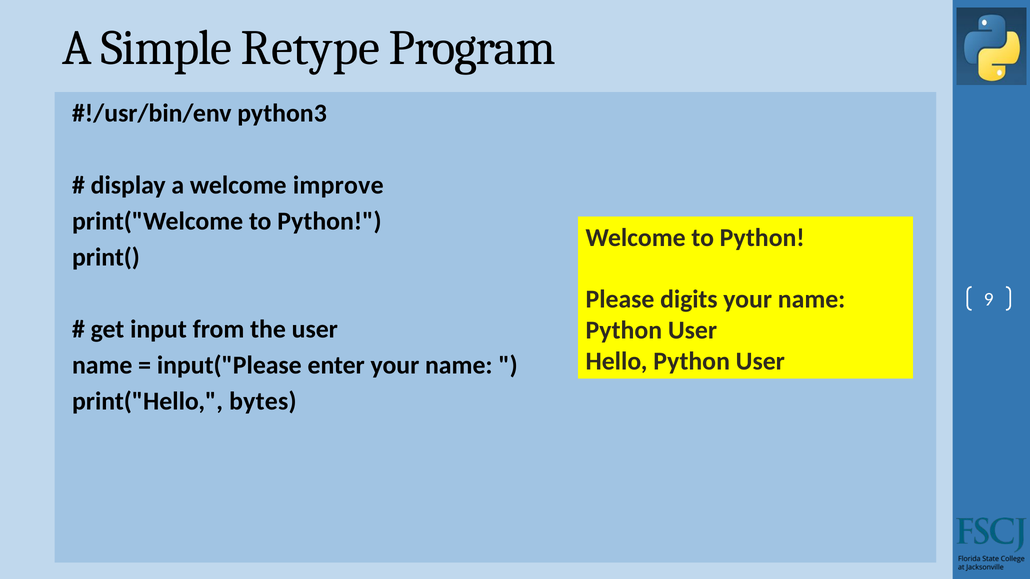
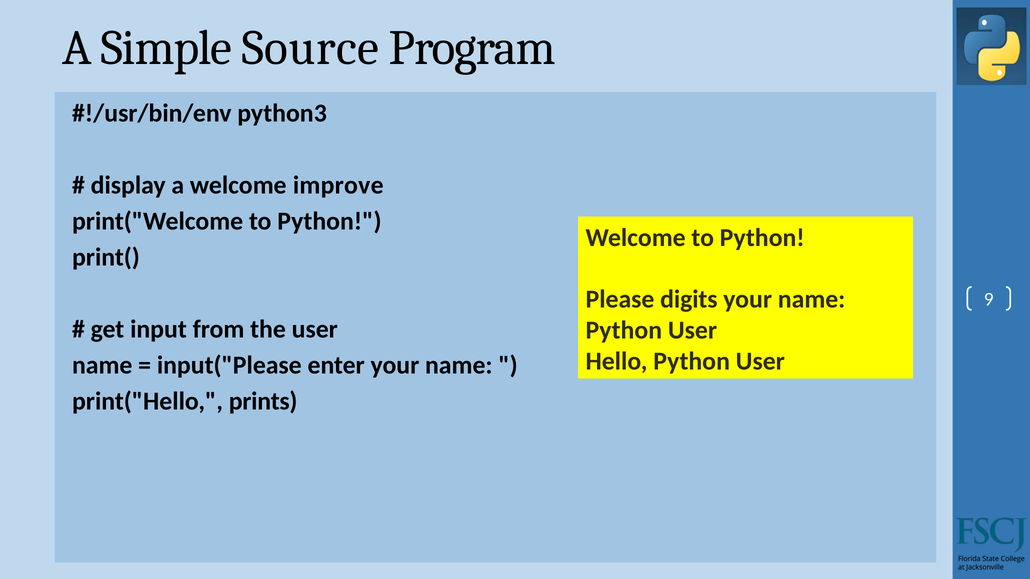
Retype: Retype -> Source
bytes: bytes -> prints
